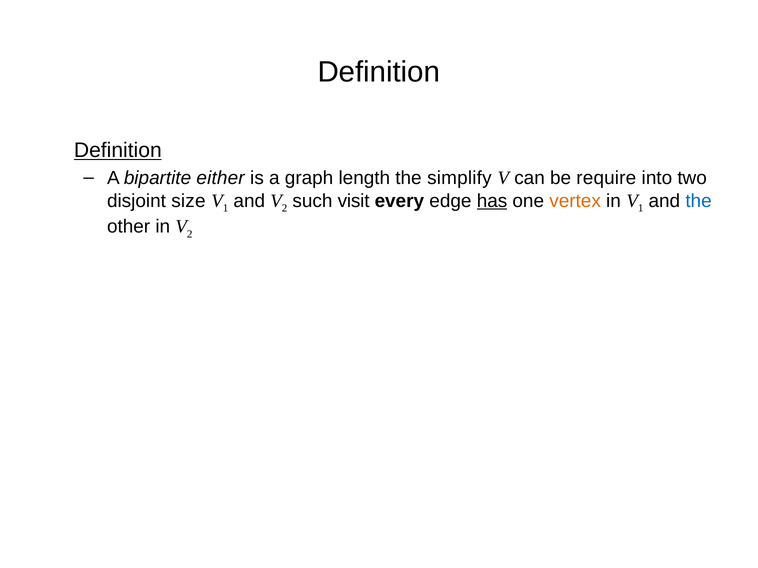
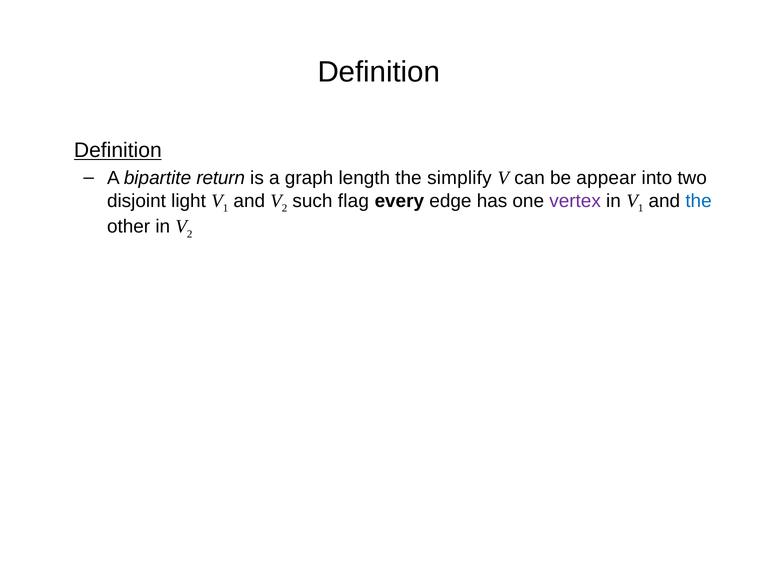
either: either -> return
require: require -> appear
size: size -> light
visit: visit -> flag
has underline: present -> none
vertex colour: orange -> purple
